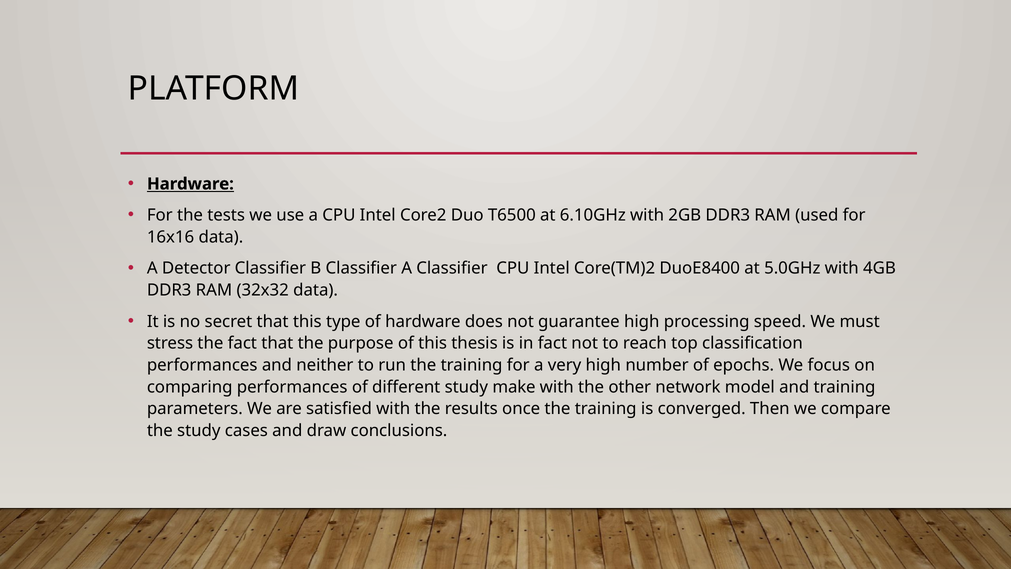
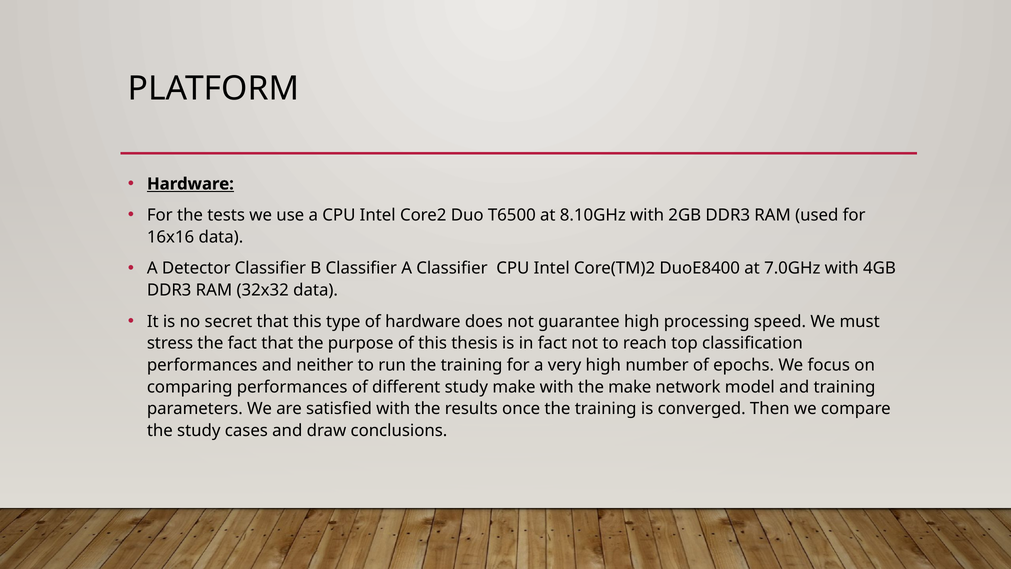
6.10GHz: 6.10GHz -> 8.10GHz
5.0GHz: 5.0GHz -> 7.0GHz
the other: other -> make
